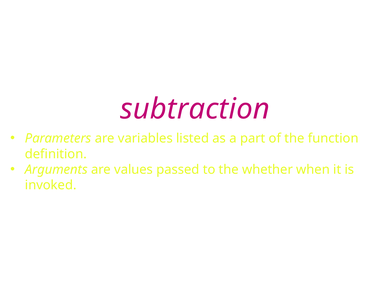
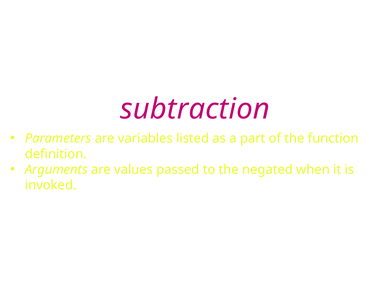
whether: whether -> negated
